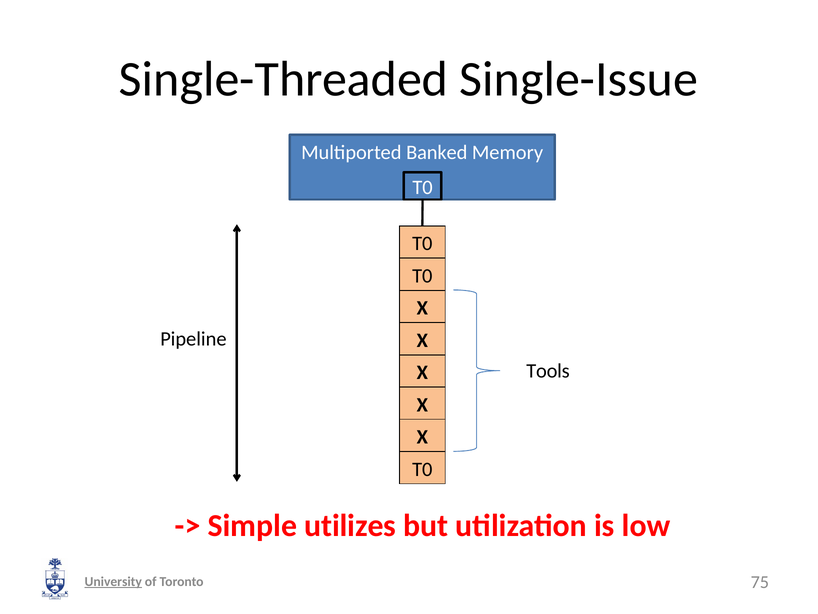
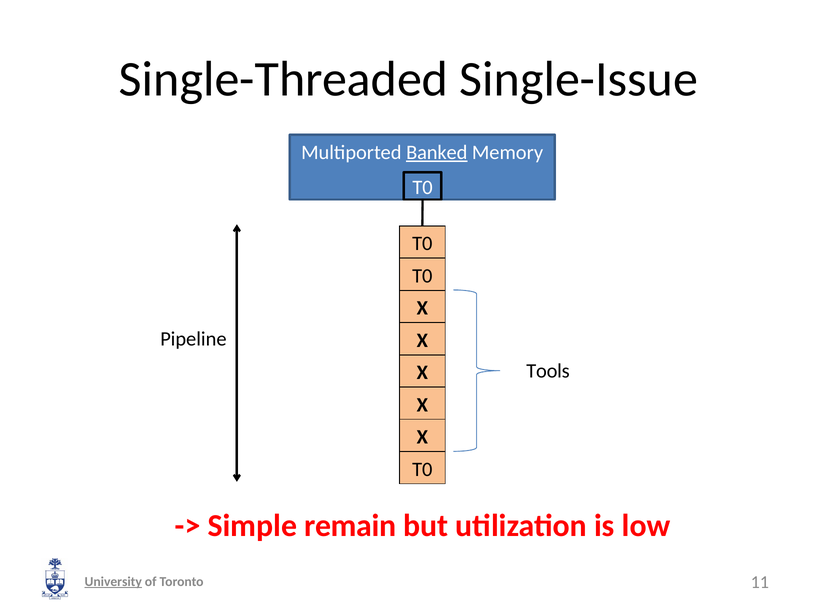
Banked underline: none -> present
utilizes: utilizes -> remain
75: 75 -> 11
